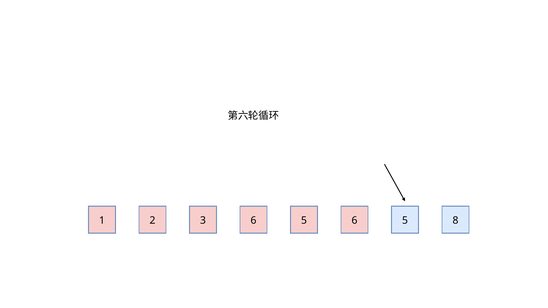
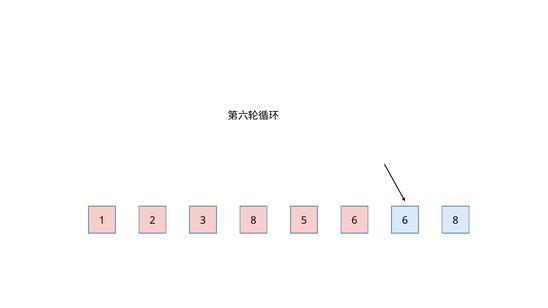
3 6: 6 -> 8
5 5: 5 -> 6
